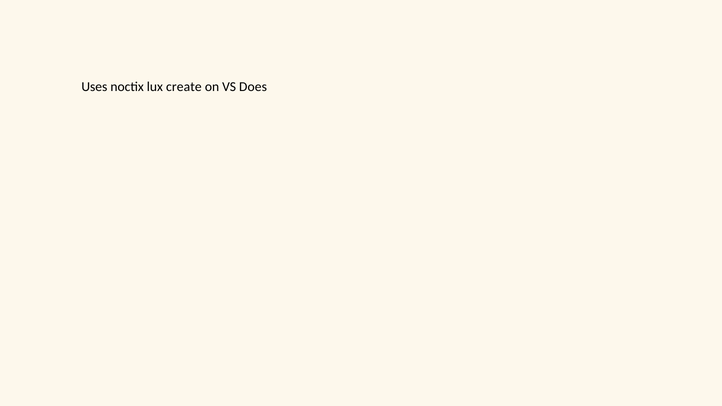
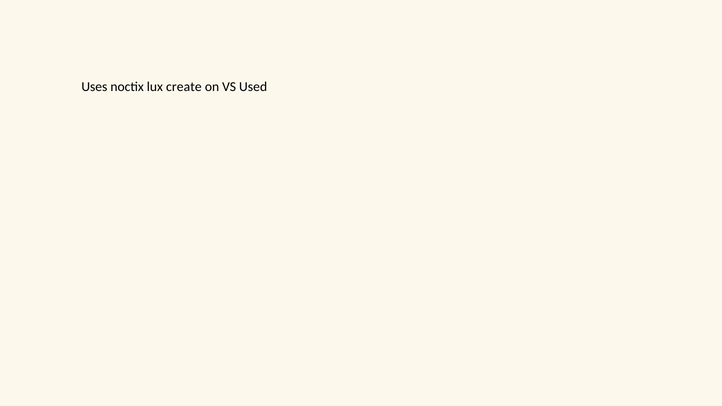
Does: Does -> Used
